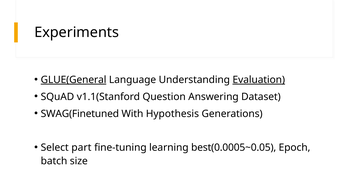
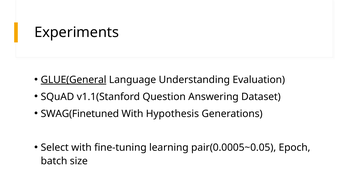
Evaluation underline: present -> none
Select part: part -> with
best(0.0005~0.05: best(0.0005~0.05 -> pair(0.0005~0.05
